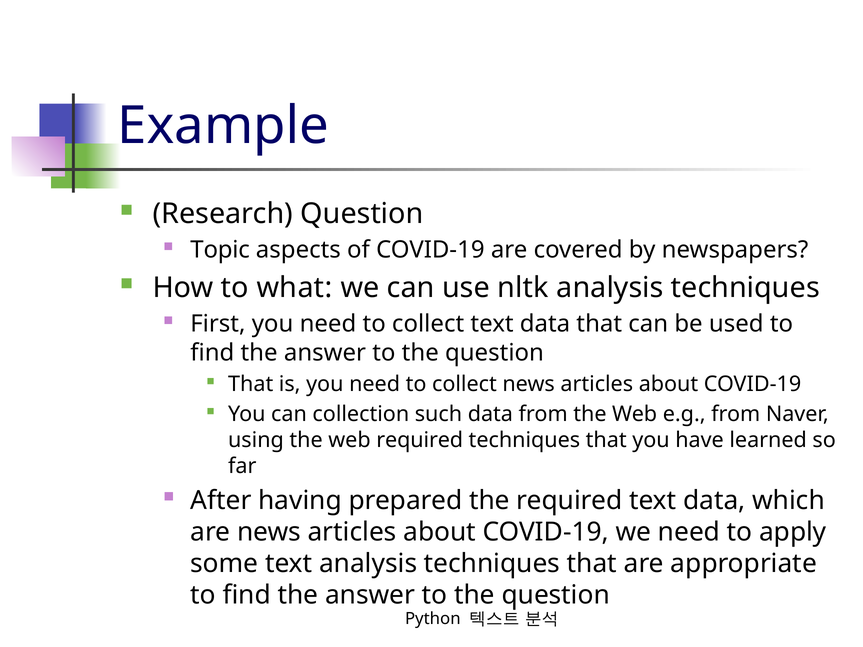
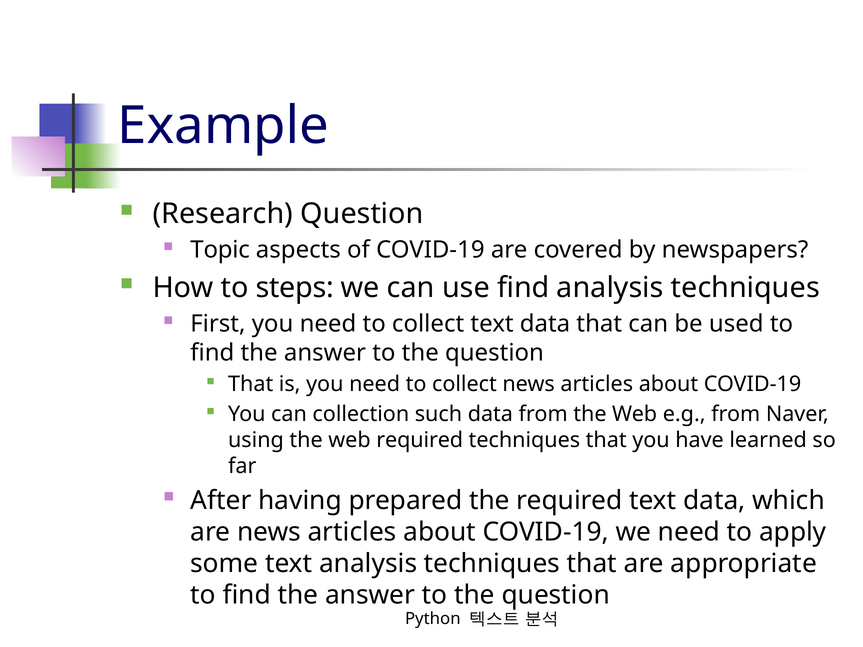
what: what -> steps
use nltk: nltk -> find
